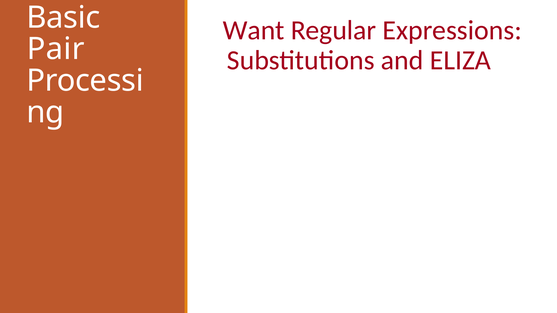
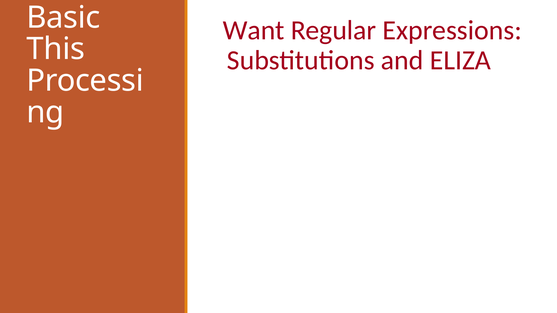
Pair: Pair -> This
